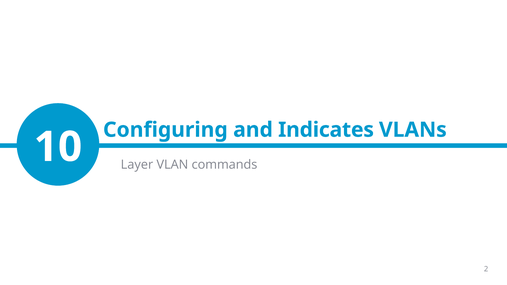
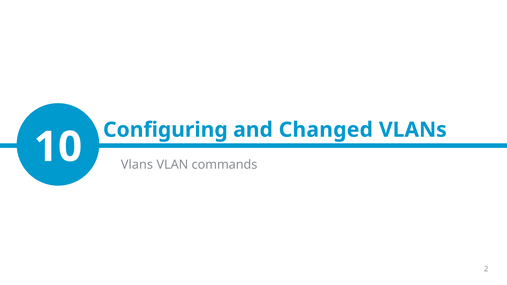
Indicates: Indicates -> Changed
Layer at (137, 165): Layer -> Vlans
